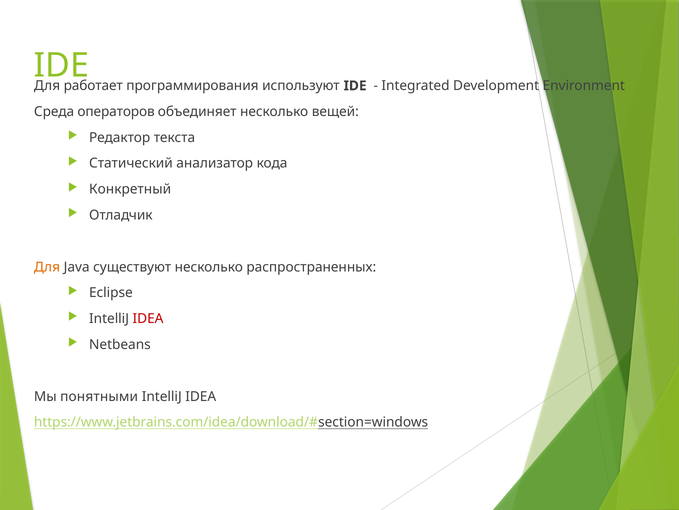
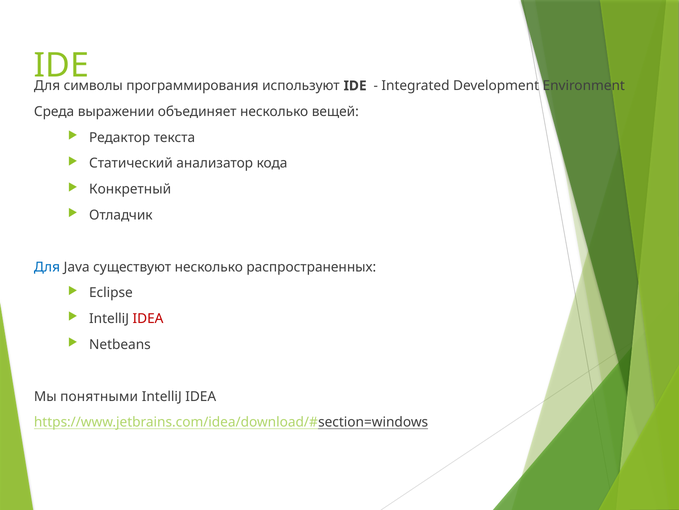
работает: работает -> символы
операторов: операторов -> выражении
Для at (47, 267) colour: orange -> blue
